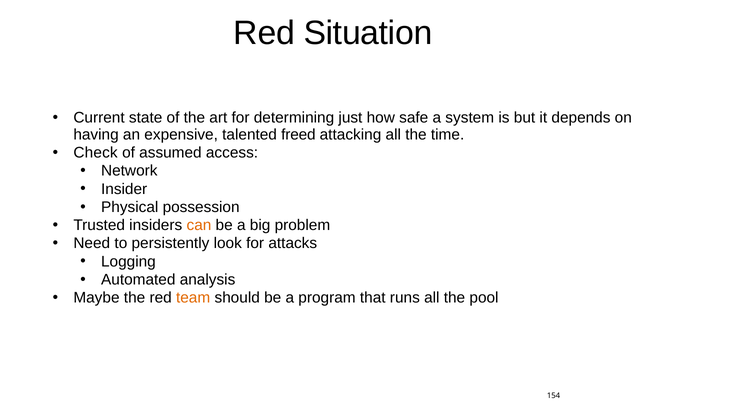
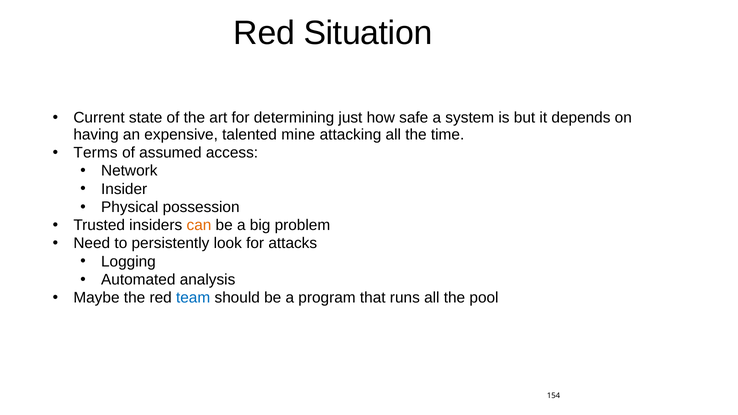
freed: freed -> mine
Check: Check -> Terms
team colour: orange -> blue
